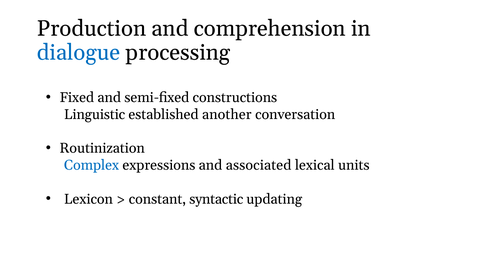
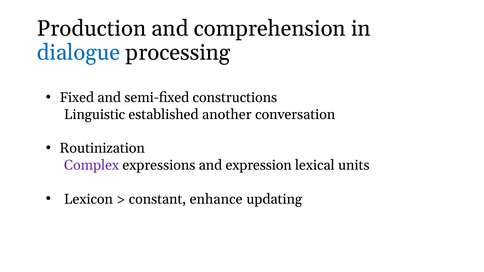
Complex colour: blue -> purple
associated: associated -> expression
syntactic: syntactic -> enhance
